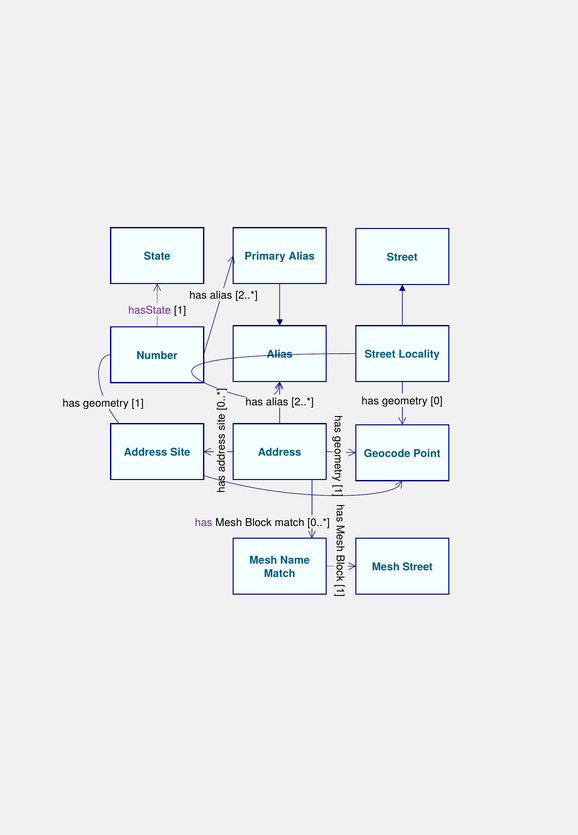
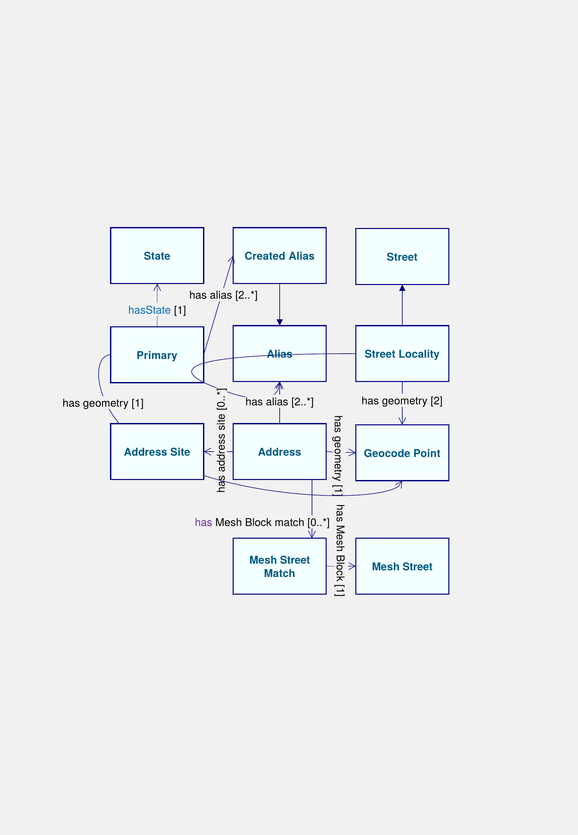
Primary: Primary -> Created
hasState colour: purple -> blue
Number: Number -> Primary
geometry 0: 0 -> 2
Name at (295, 560): Name -> Street
